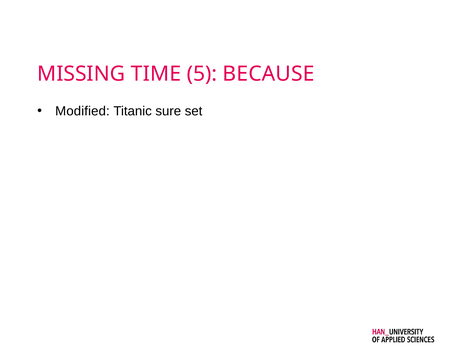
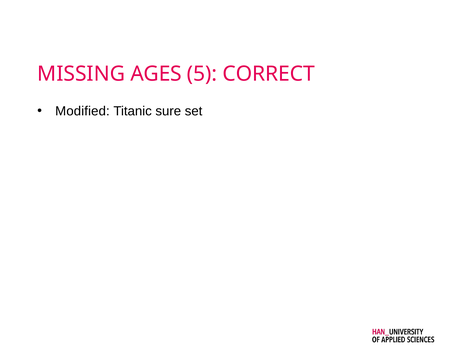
TIME: TIME -> AGES
BECAUSE: BECAUSE -> CORRECT
